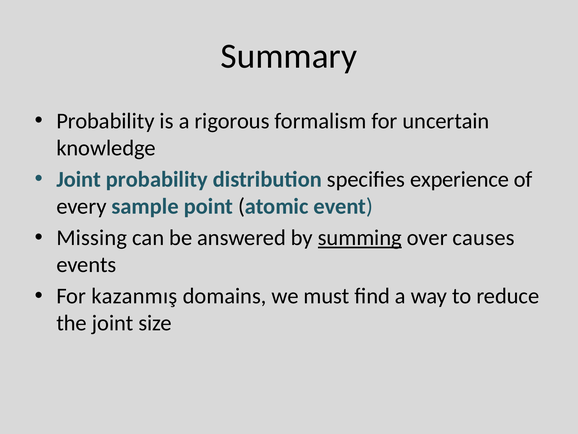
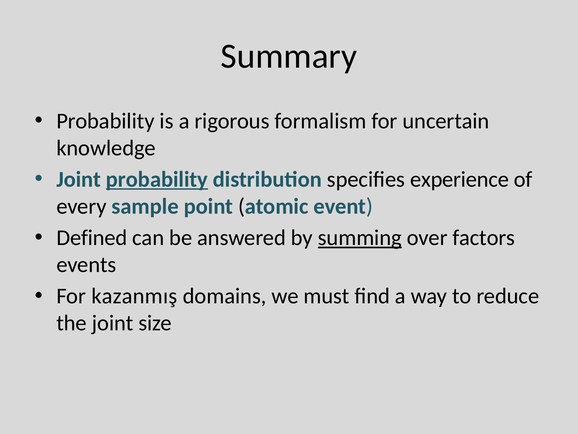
probability at (157, 179) underline: none -> present
Missing: Missing -> Defined
causes: causes -> factors
